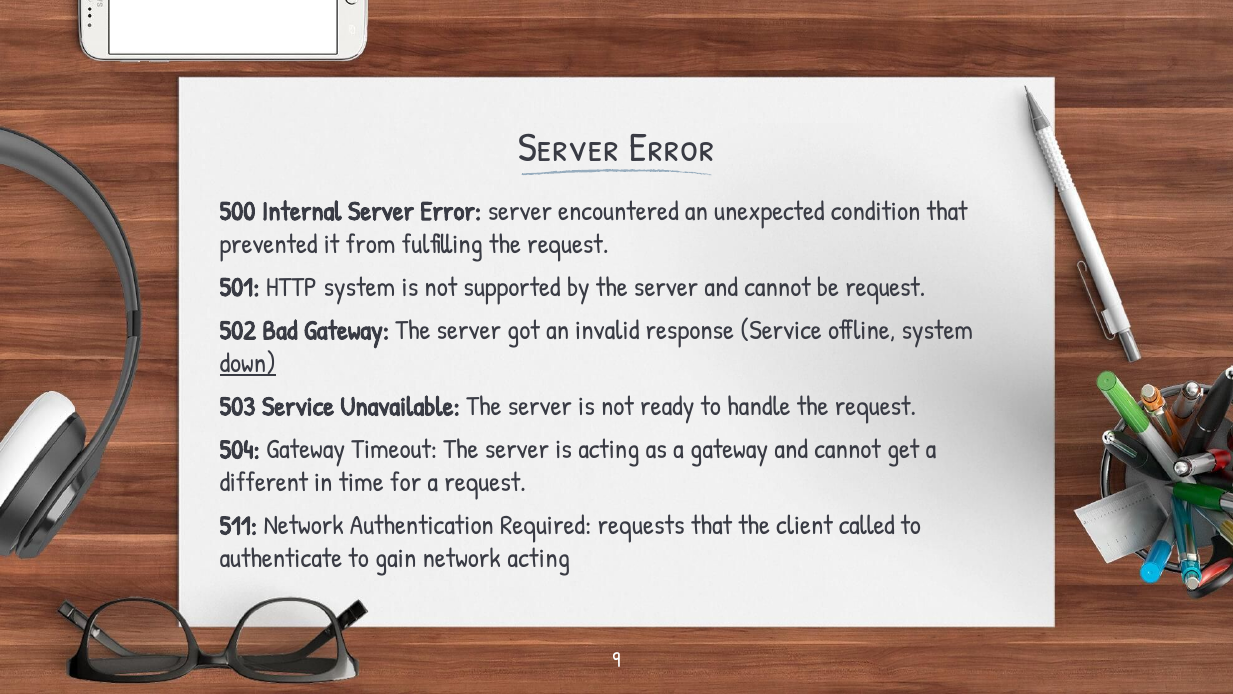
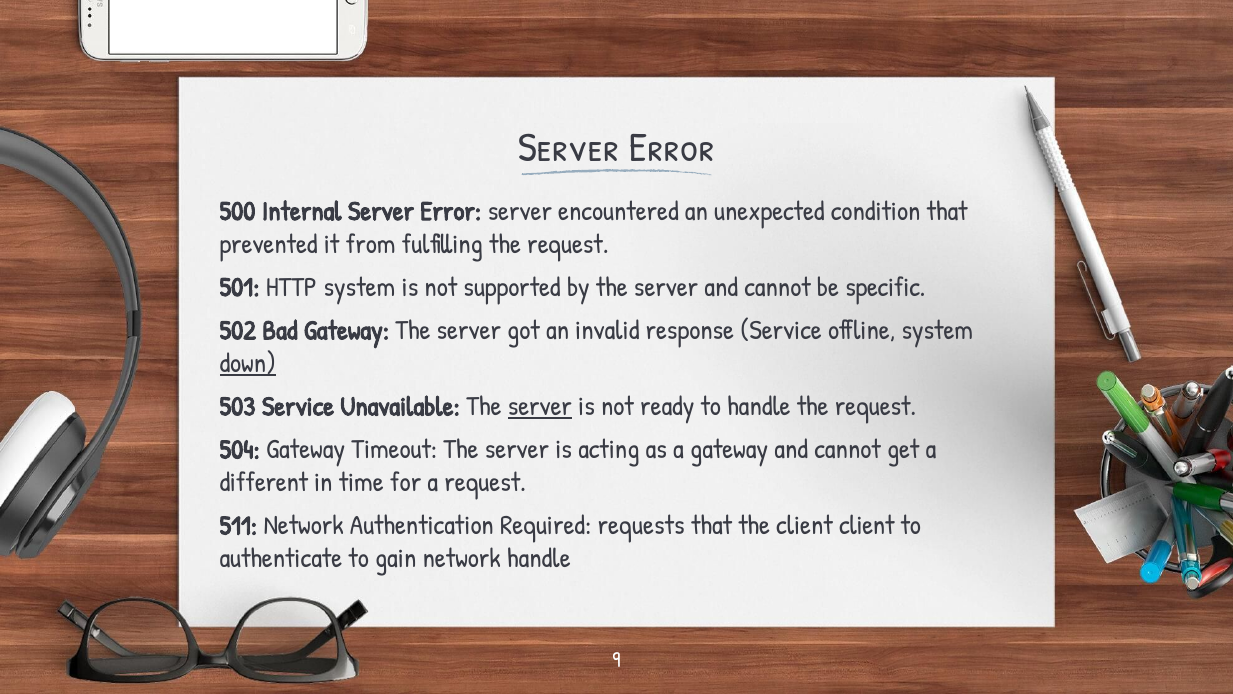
be request: request -> specific
server at (540, 406) underline: none -> present
client called: called -> client
network acting: acting -> handle
